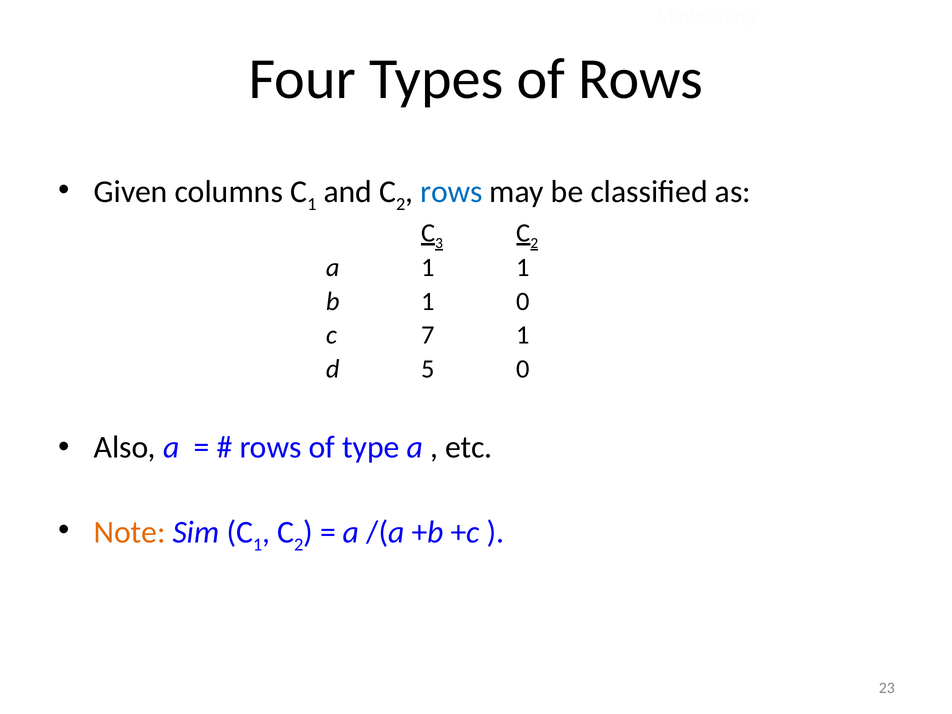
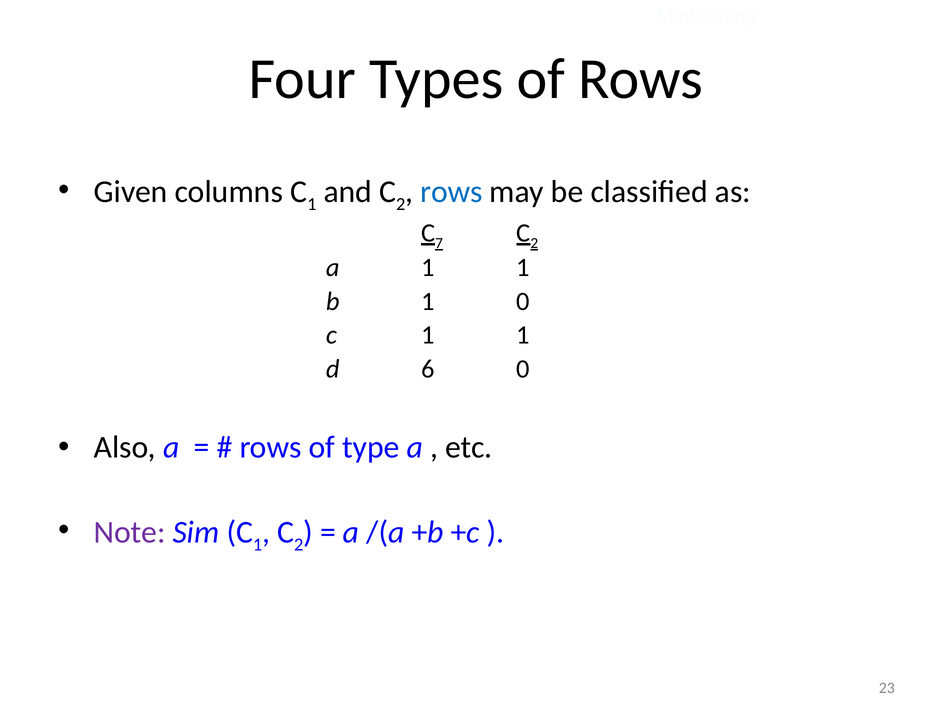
3: 3 -> 7
7 at (428, 335): 7 -> 1
5: 5 -> 6
Note colour: orange -> purple
